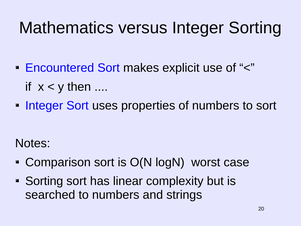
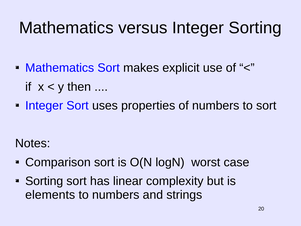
Encountered at (60, 68): Encountered -> Mathematics
searched: searched -> elements
